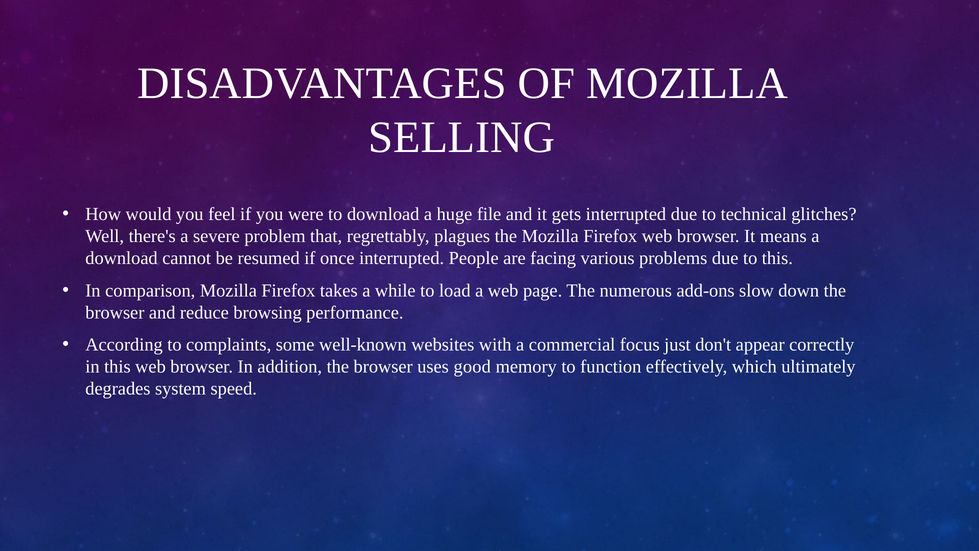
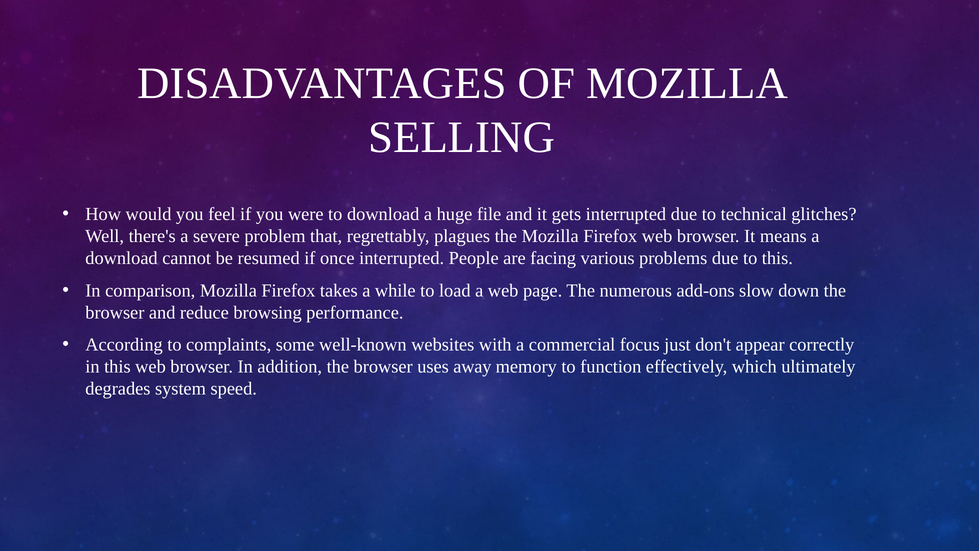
good: good -> away
